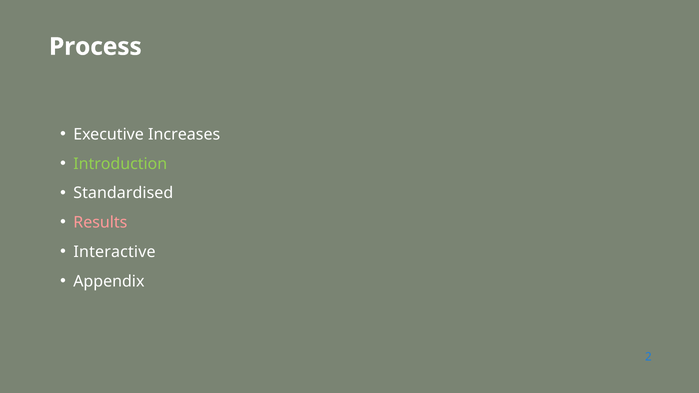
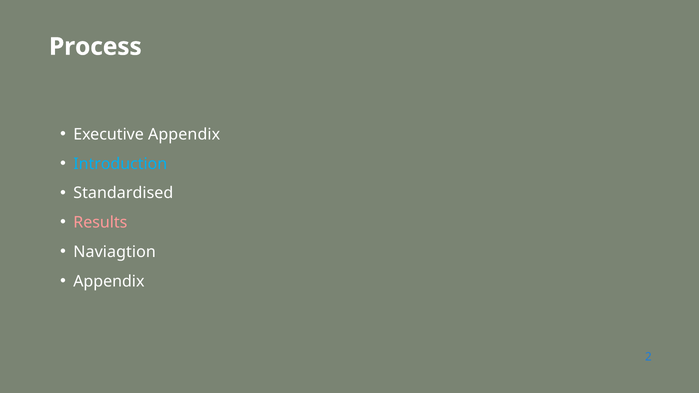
Executive Increases: Increases -> Appendix
Introduction colour: light green -> light blue
Interactive: Interactive -> Naviagtion
